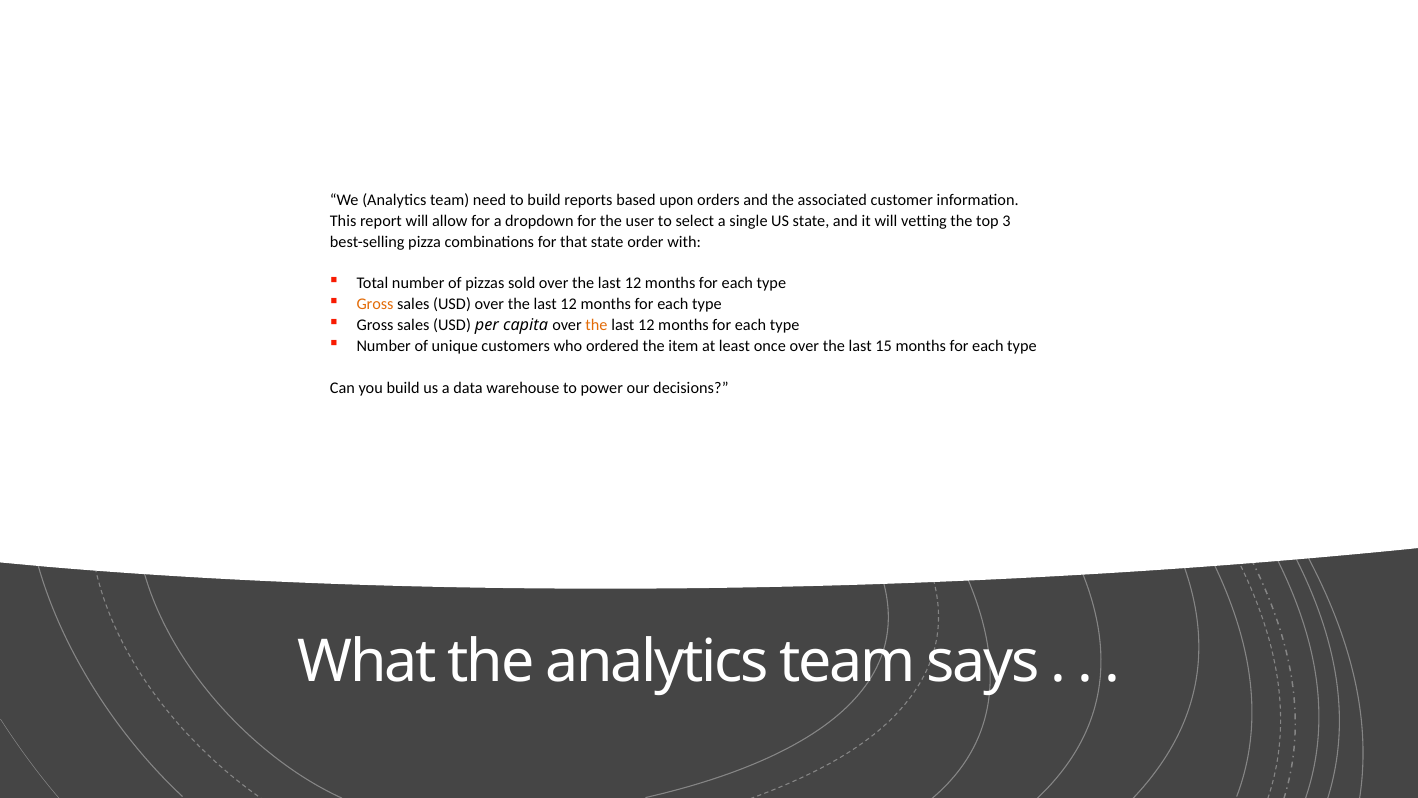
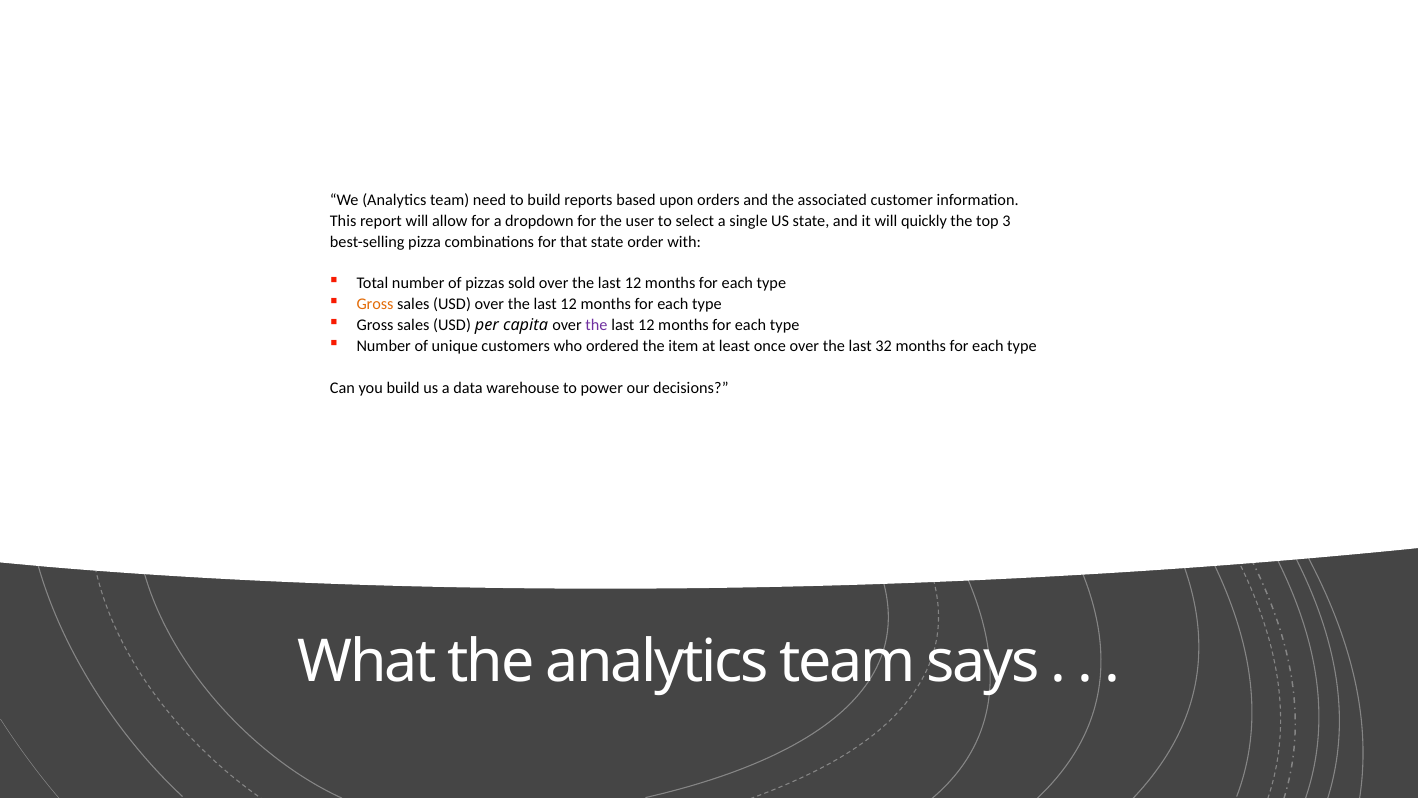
vetting: vetting -> quickly
the at (596, 325) colour: orange -> purple
15: 15 -> 32
